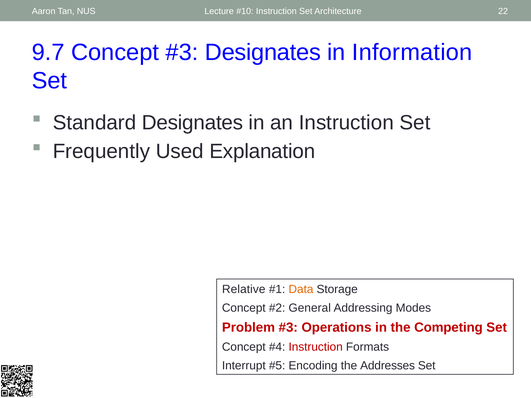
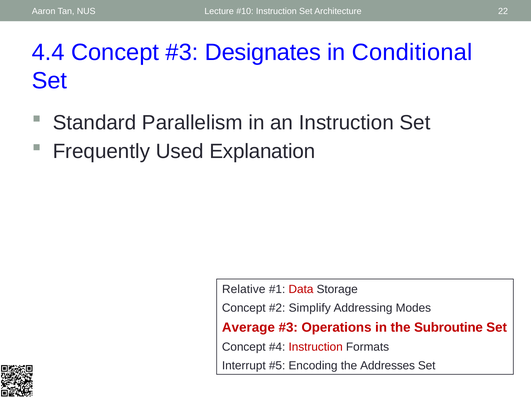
9.7: 9.7 -> 4.4
Information: Information -> Conditional
Standard Designates: Designates -> Parallelism
Data colour: orange -> red
General: General -> Simplify
Problem: Problem -> Average
Competing: Competing -> Subroutine
